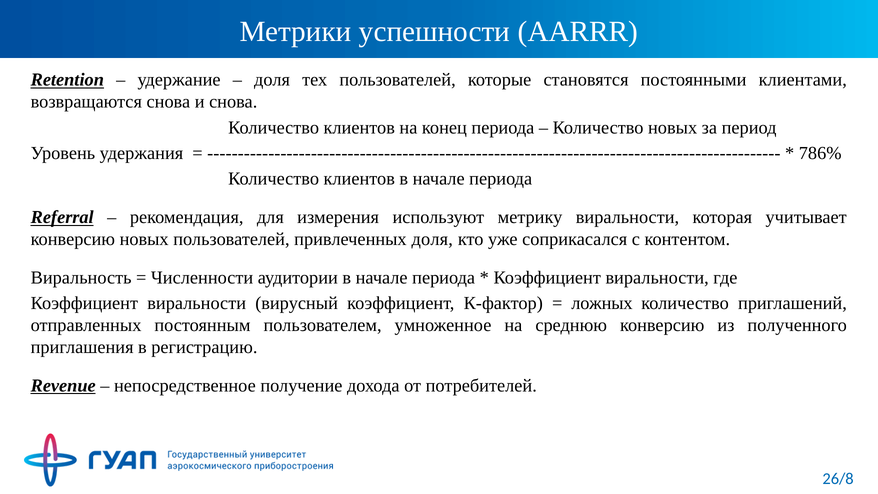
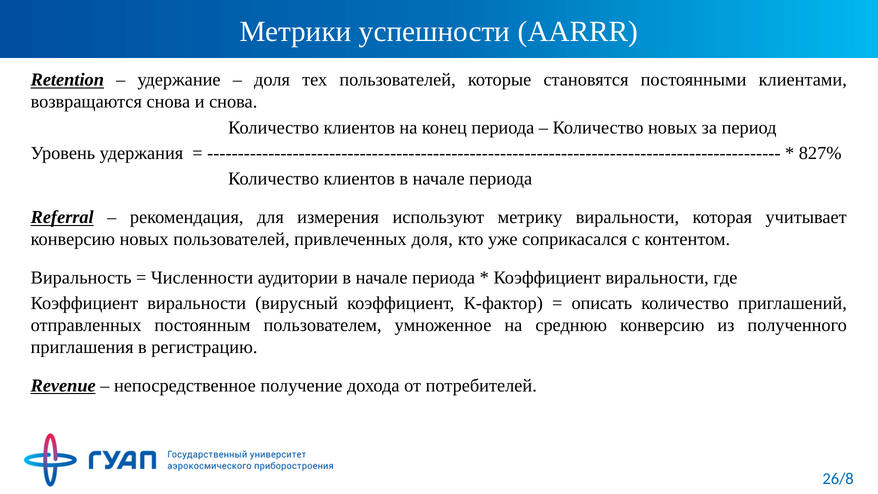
786%: 786% -> 827%
ложных: ложных -> описать
